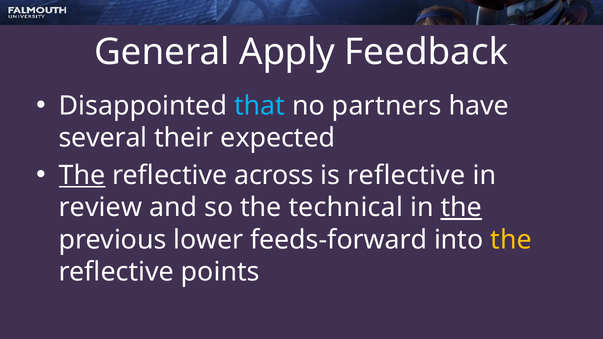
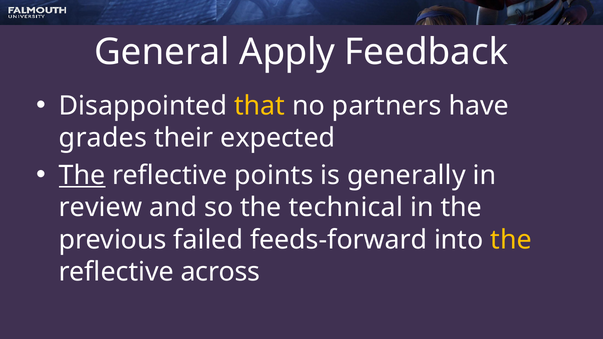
that colour: light blue -> yellow
several: several -> grades
across: across -> points
is reflective: reflective -> generally
the at (461, 208) underline: present -> none
lower: lower -> failed
points: points -> across
